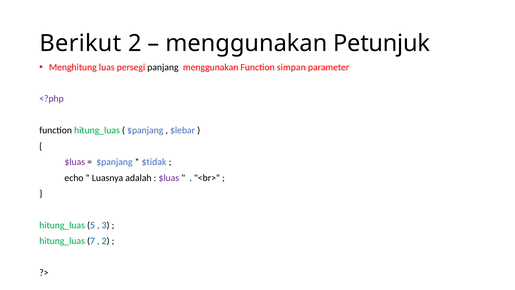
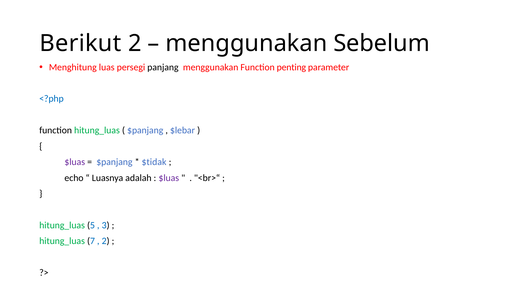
Petunjuk: Petunjuk -> Sebelum
simpan: simpan -> penting
<?php colour: purple -> blue
